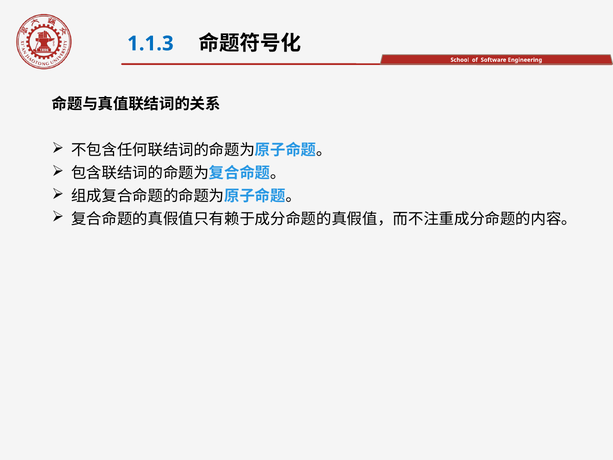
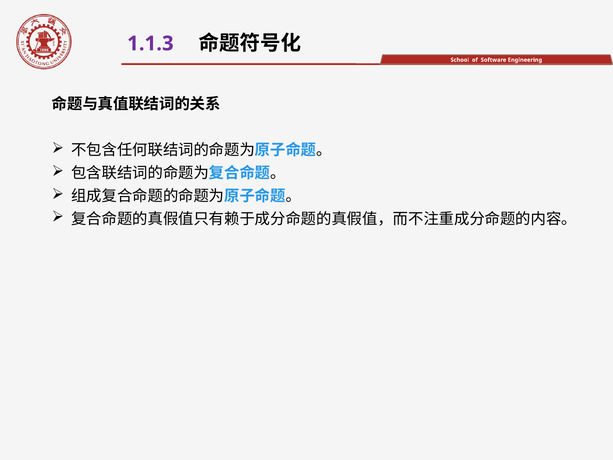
1.1.3 colour: blue -> purple
